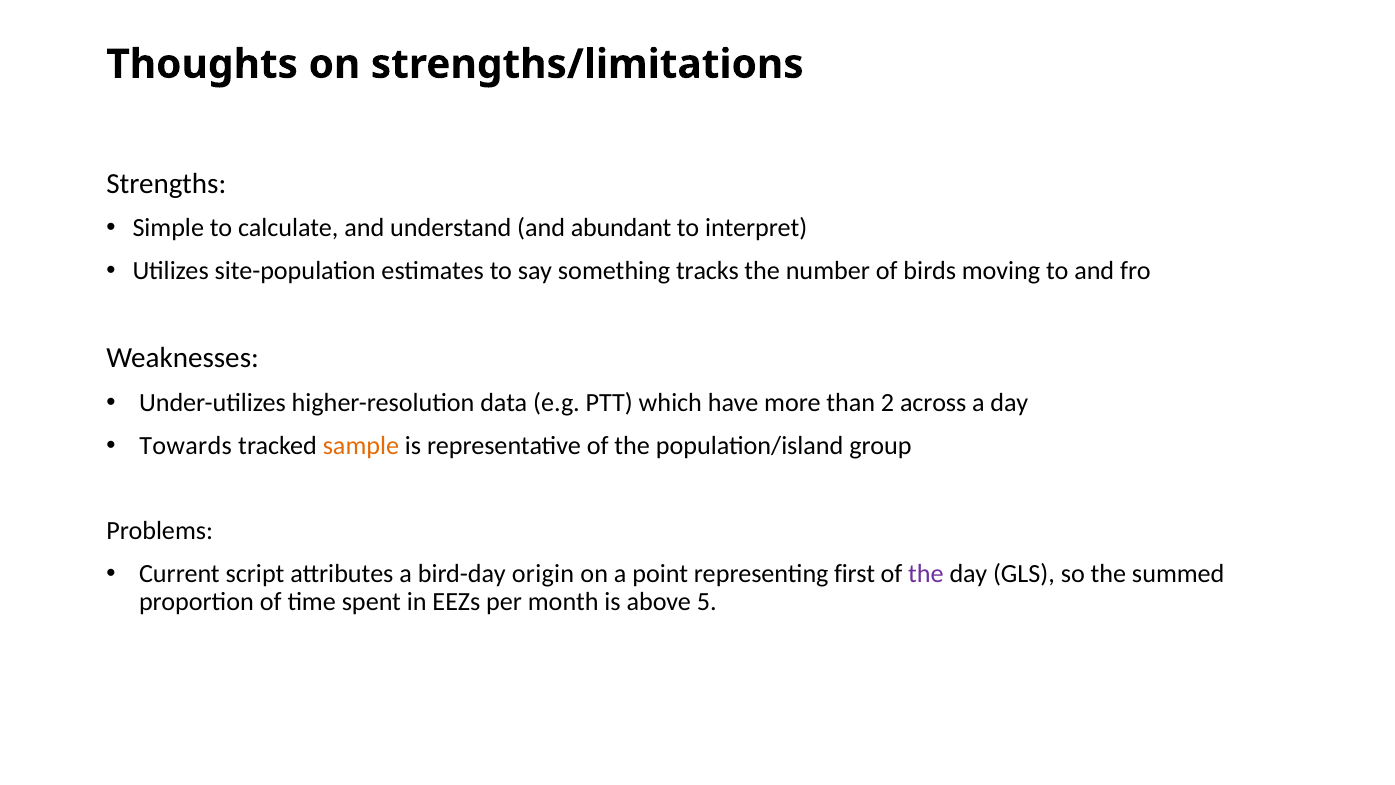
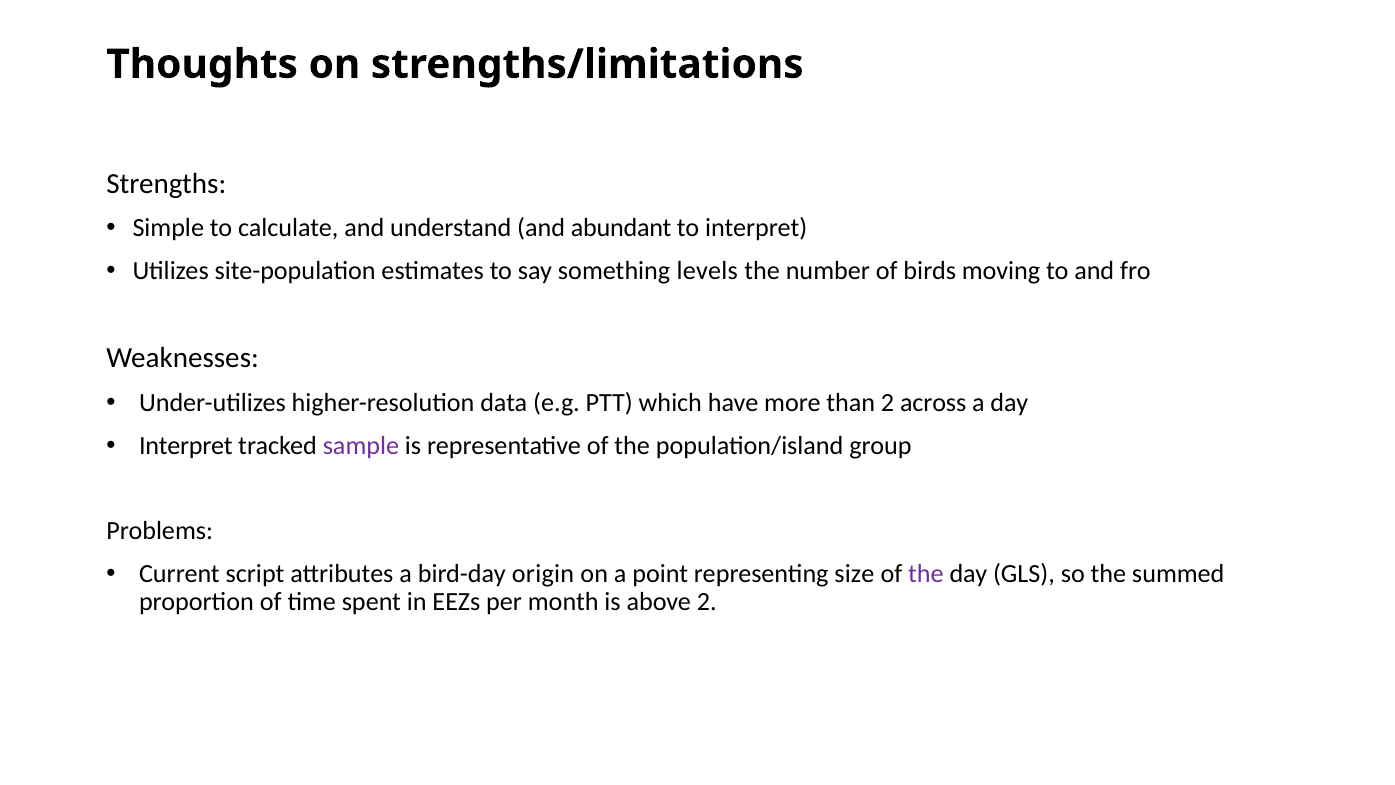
tracks: tracks -> levels
Towards at (186, 445): Towards -> Interpret
sample colour: orange -> purple
first: first -> size
above 5: 5 -> 2
